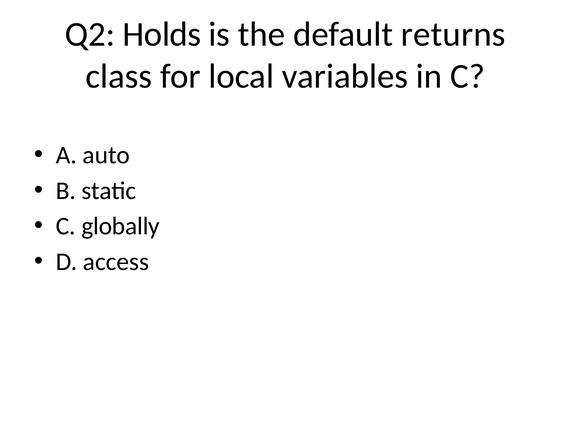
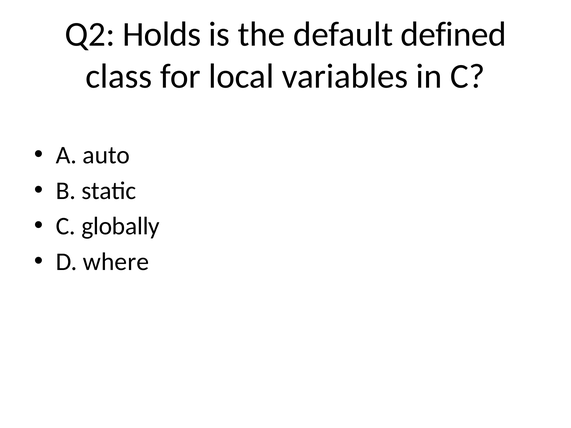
returns: returns -> defined
access: access -> where
